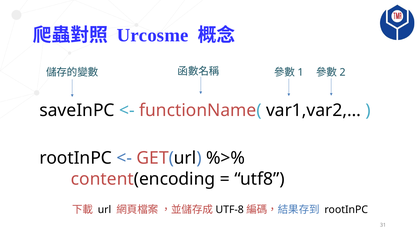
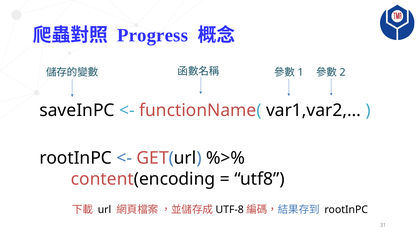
Urcosme: Urcosme -> Progress
